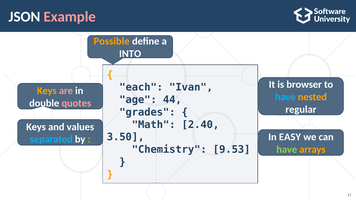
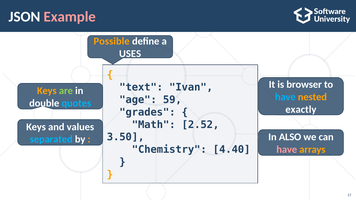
INTO: INTO -> USES
each: each -> text
are colour: pink -> light green
44: 44 -> 59
quotes colour: pink -> light blue
regular: regular -> exactly
2.40: 2.40 -> 2.52
EASY: EASY -> ALSO
9.53: 9.53 -> 4.40
have at (287, 150) colour: light green -> pink
